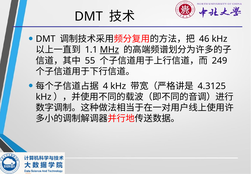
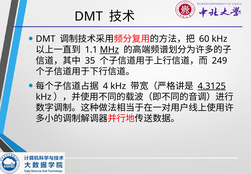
46: 46 -> 60
55: 55 -> 35
4.3125 underline: none -> present
